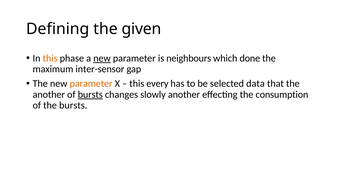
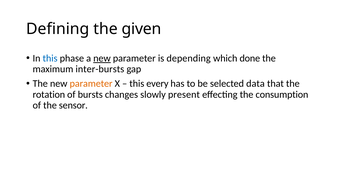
this at (50, 58) colour: orange -> blue
neighbours: neighbours -> depending
inter-sensor: inter-sensor -> inter-bursts
another at (49, 94): another -> rotation
bursts at (90, 94) underline: present -> none
slowly another: another -> present
the bursts: bursts -> sensor
